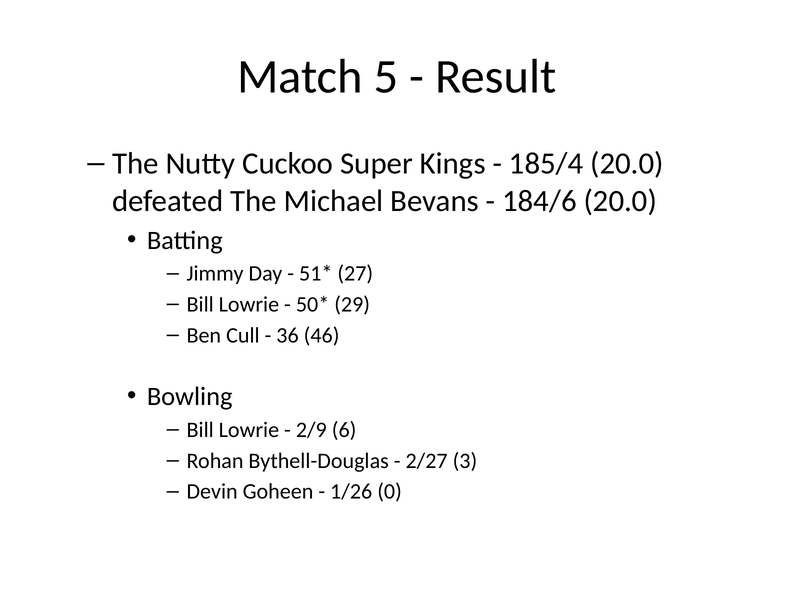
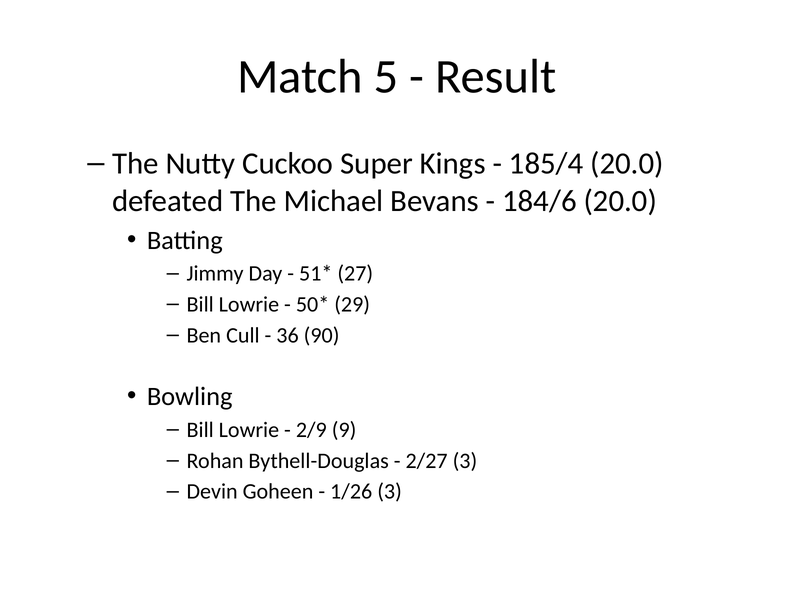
46: 46 -> 90
6: 6 -> 9
1/26 0: 0 -> 3
